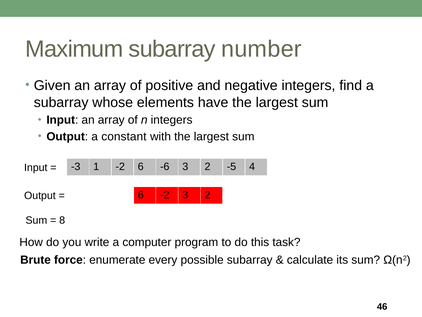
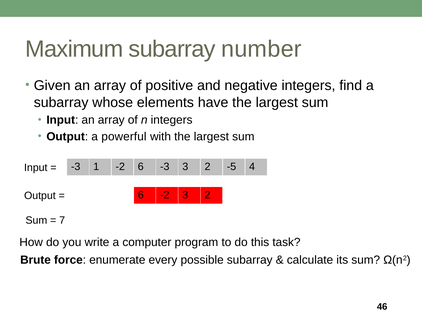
constant: constant -> powerful
6 -6: -6 -> -3
8: 8 -> 7
